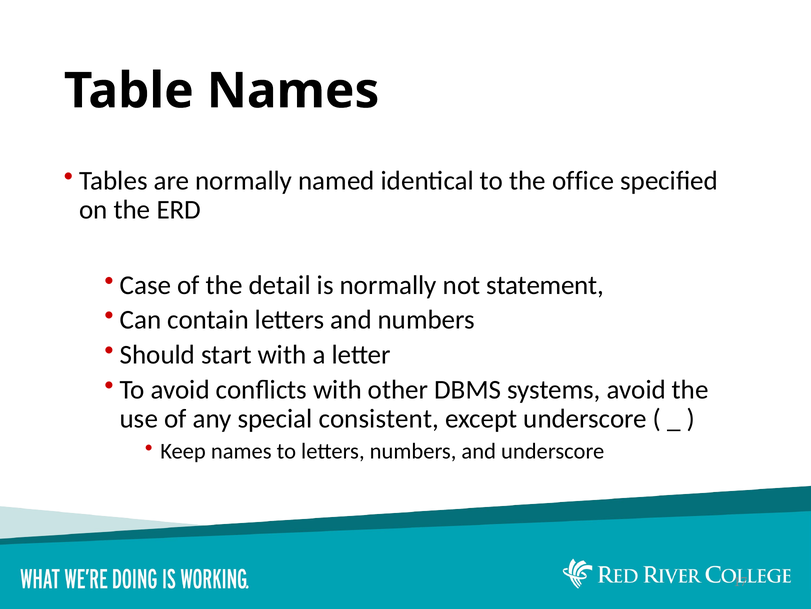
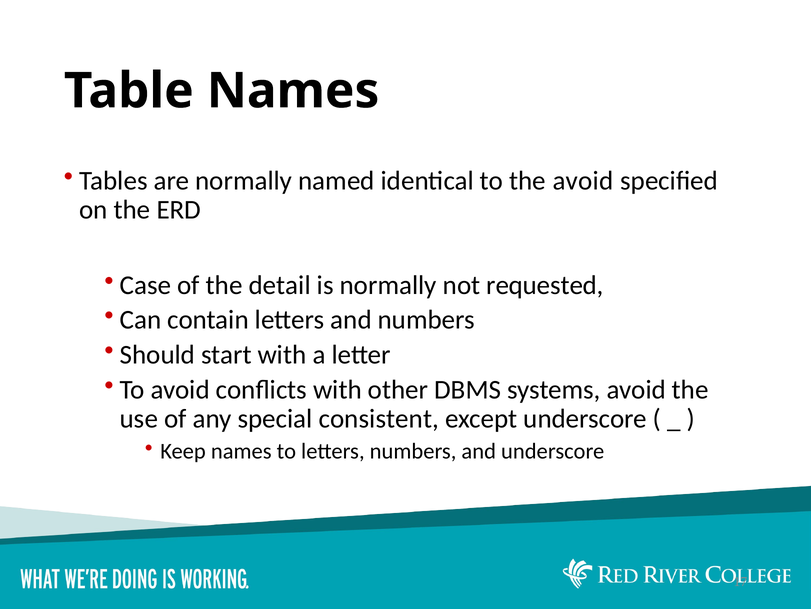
the office: office -> avoid
statement: statement -> requested
